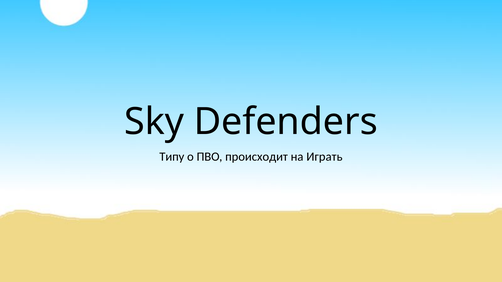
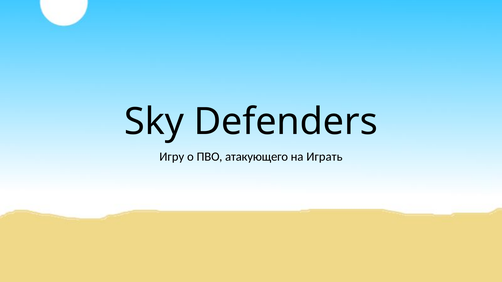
Типу: Типу -> Игру
происходит: происходит -> атакующего
